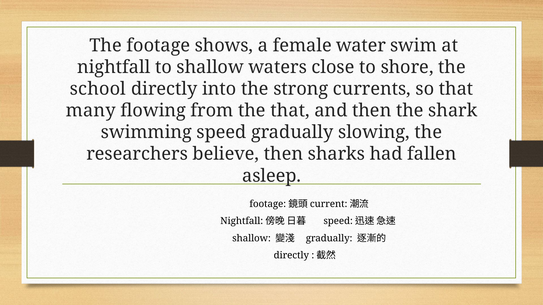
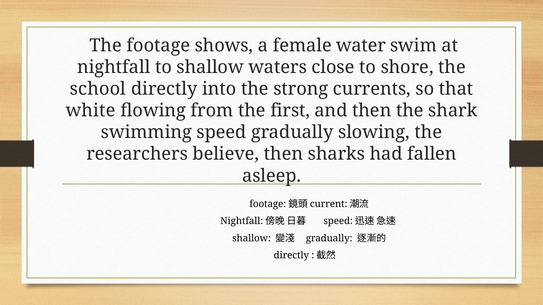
many: many -> white
the that: that -> first
